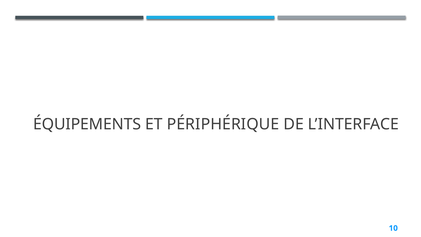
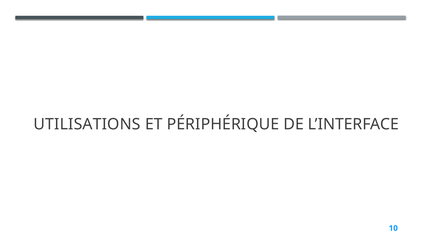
ÉQUIPEMENTS: ÉQUIPEMENTS -> UTILISATIONS
